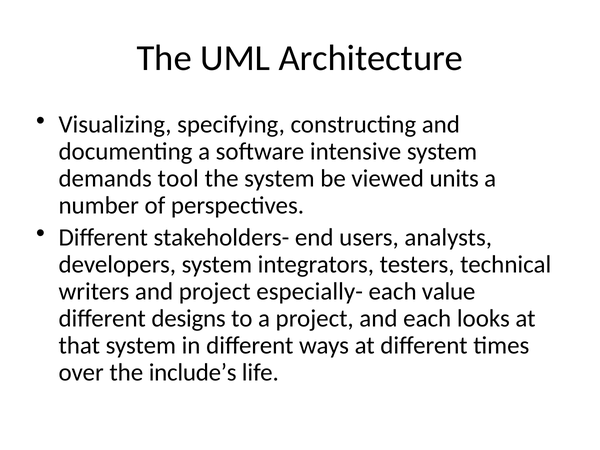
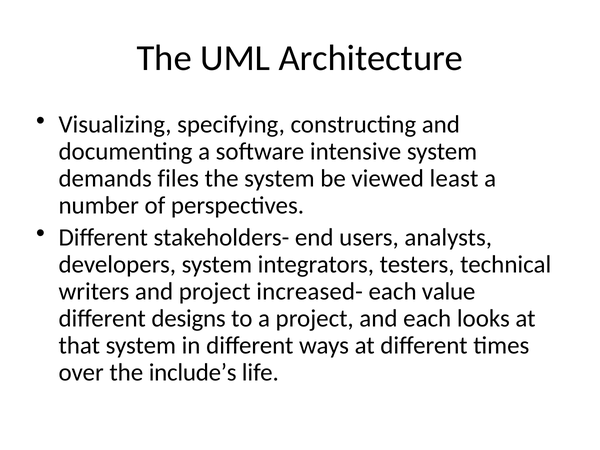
tool: tool -> files
units: units -> least
especially-: especially- -> increased-
